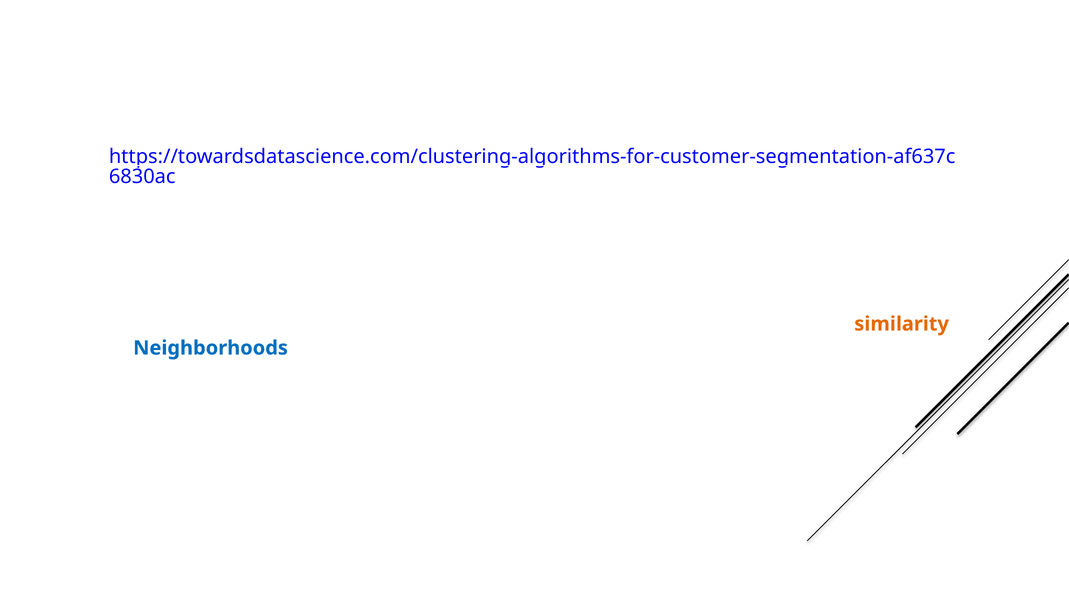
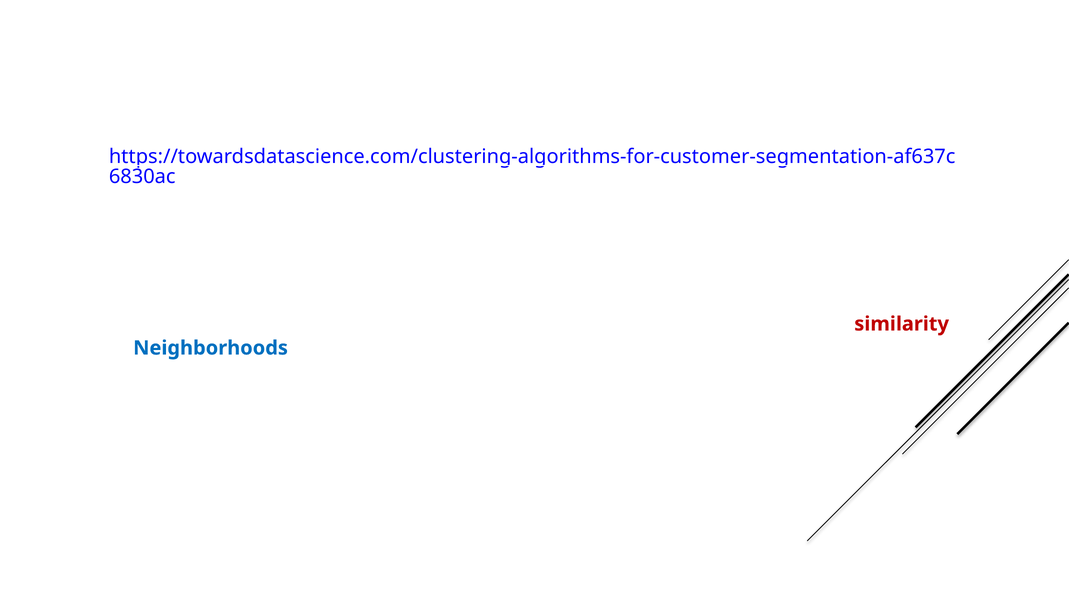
similarity at (902, 324) colour: orange -> red
